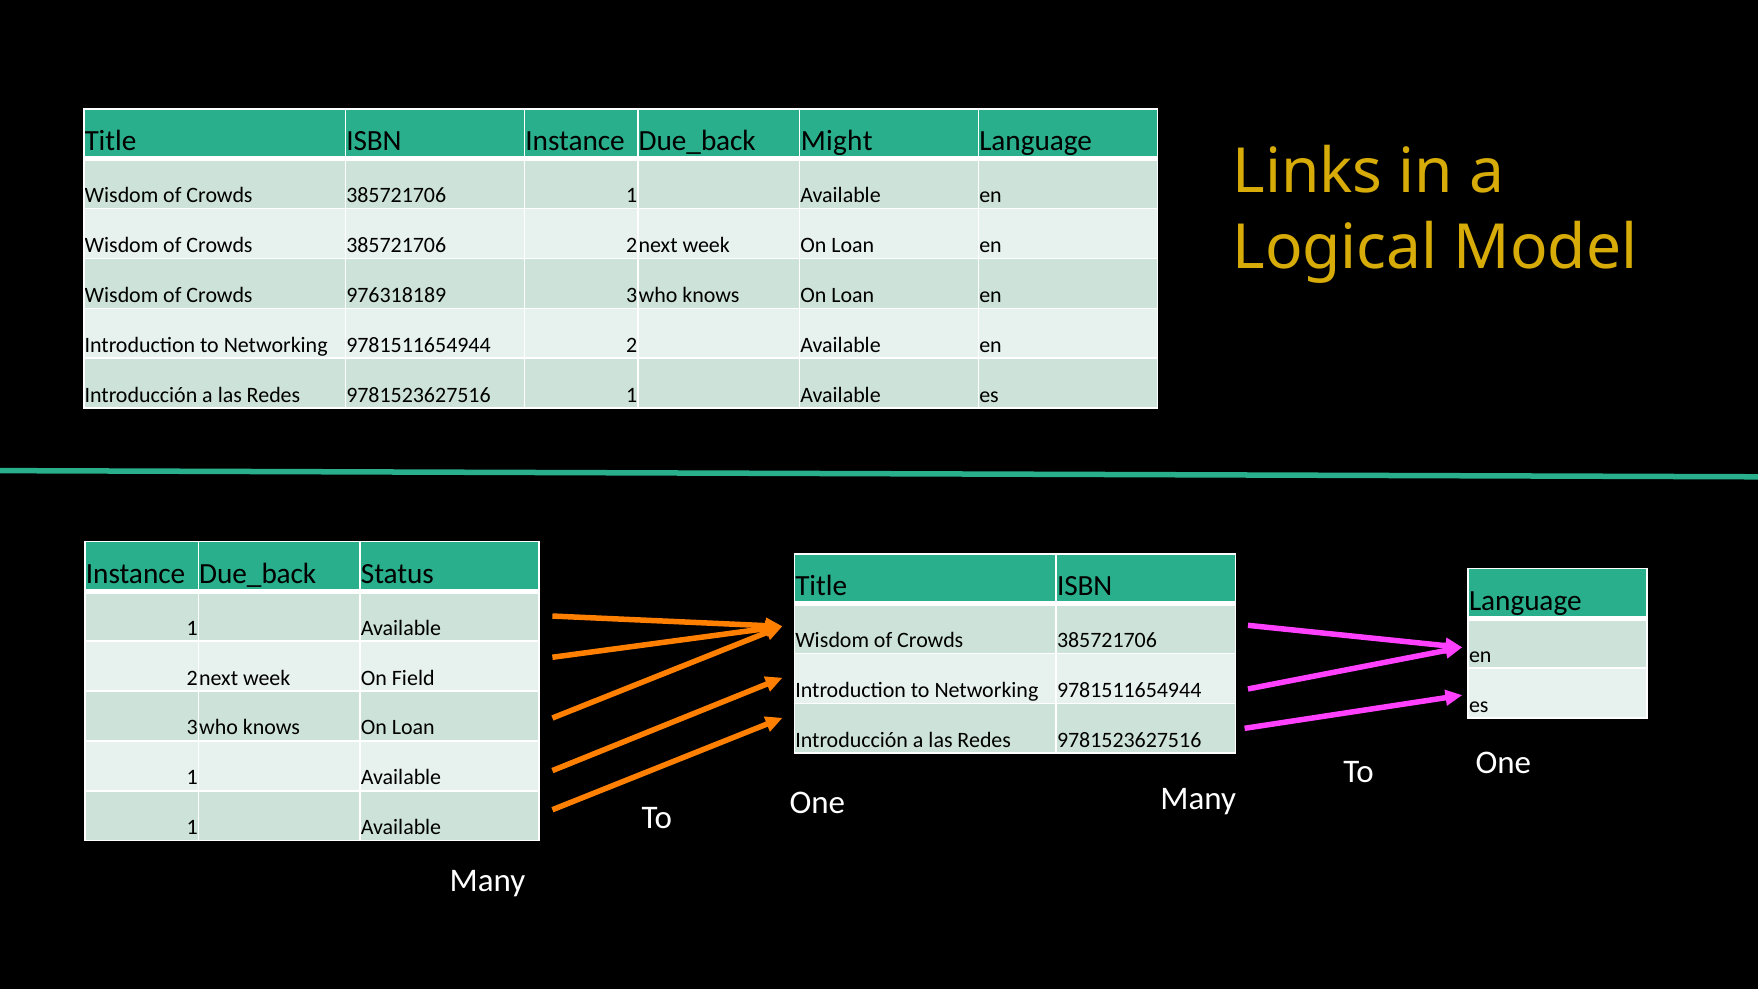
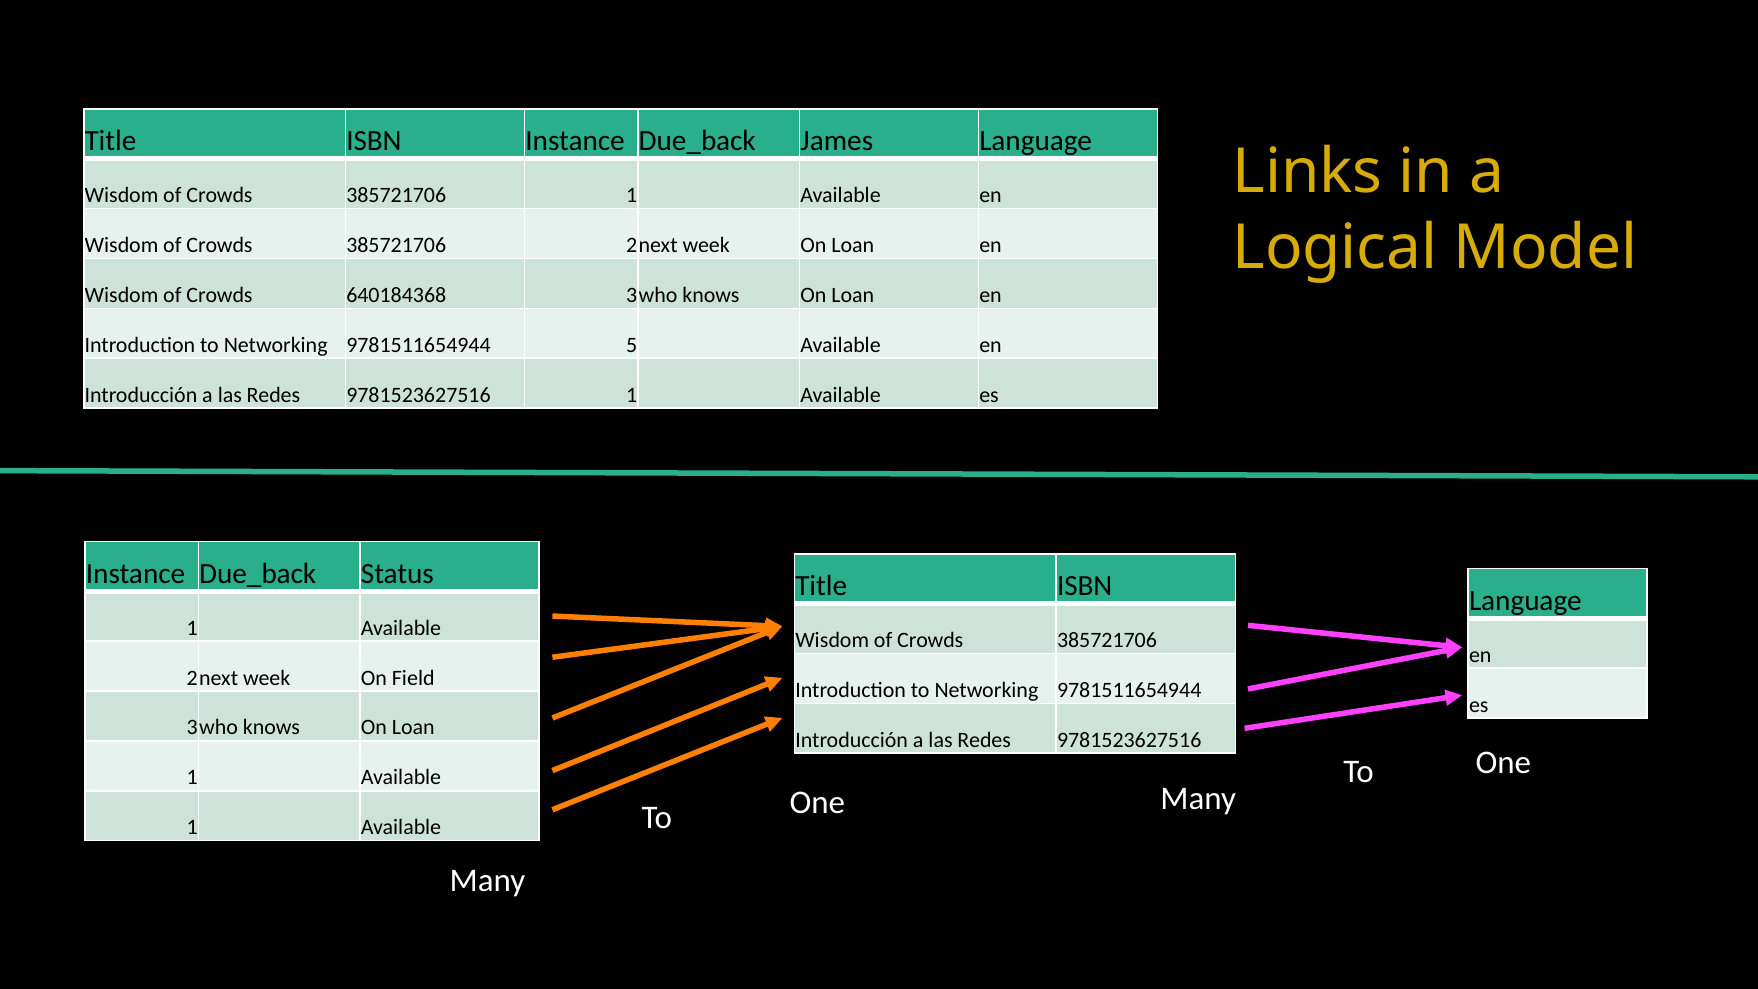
Might: Might -> James
976318189: 976318189 -> 640184368
2: 2 -> 5
